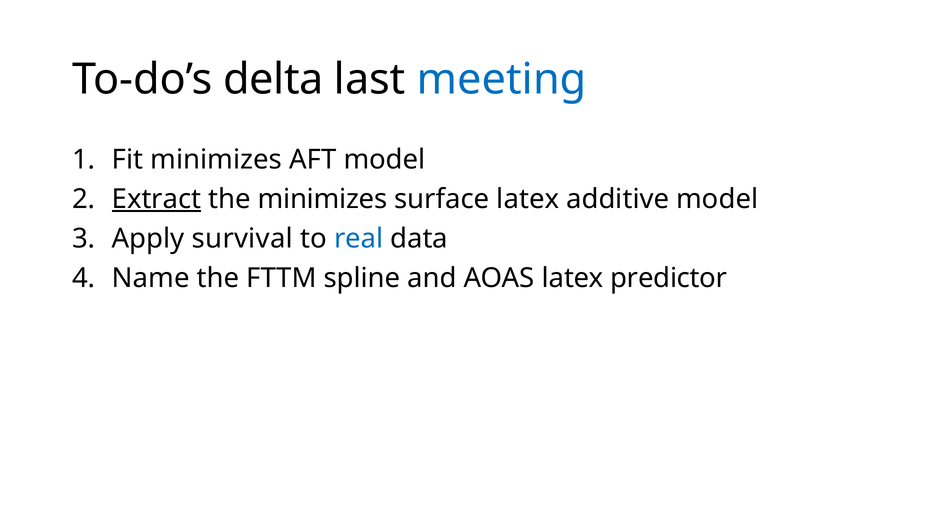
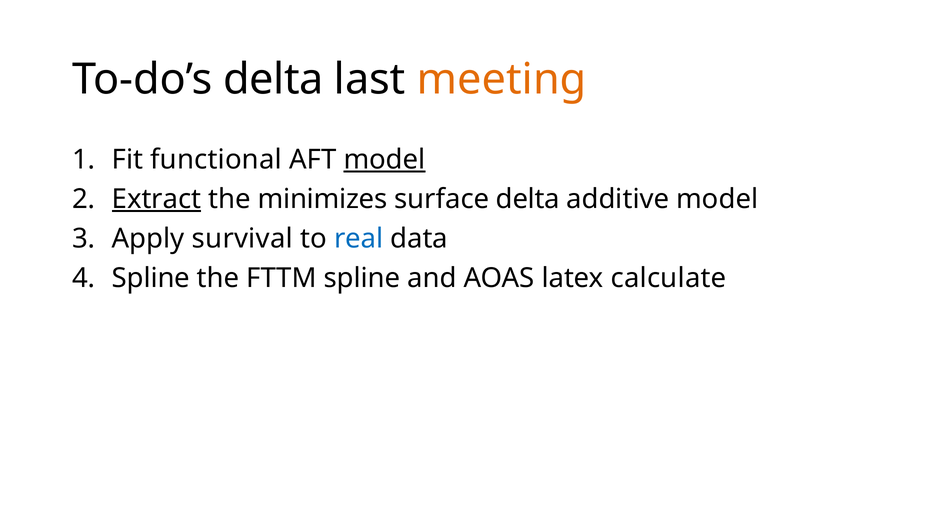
meeting colour: blue -> orange
Fit minimizes: minimizes -> functional
model at (385, 160) underline: none -> present
surface latex: latex -> delta
Name at (151, 279): Name -> Spline
predictor: predictor -> calculate
